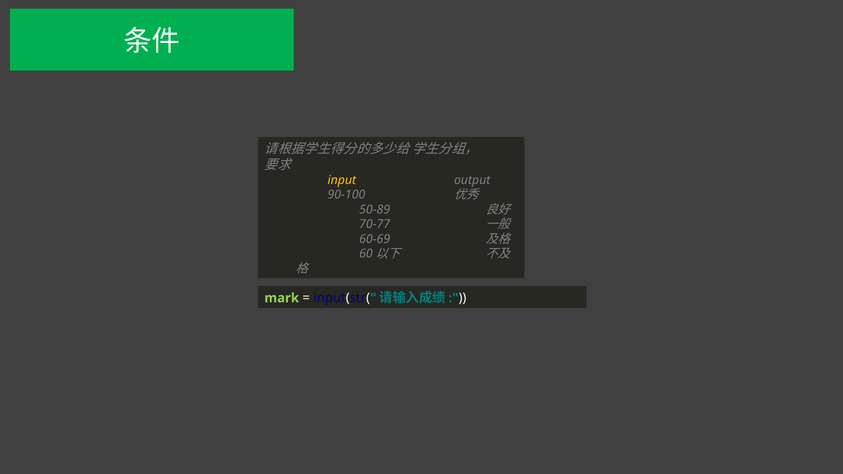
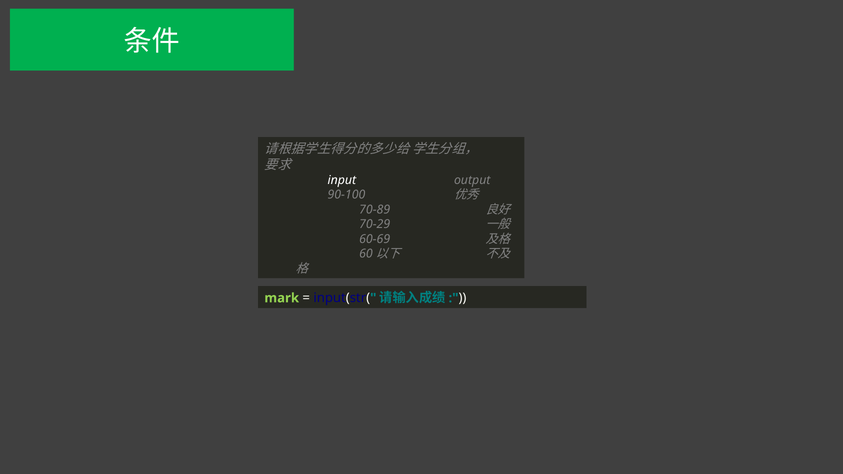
input colour: yellow -> white
50-89: 50-89 -> 70-89
70-77: 70-77 -> 70-29
